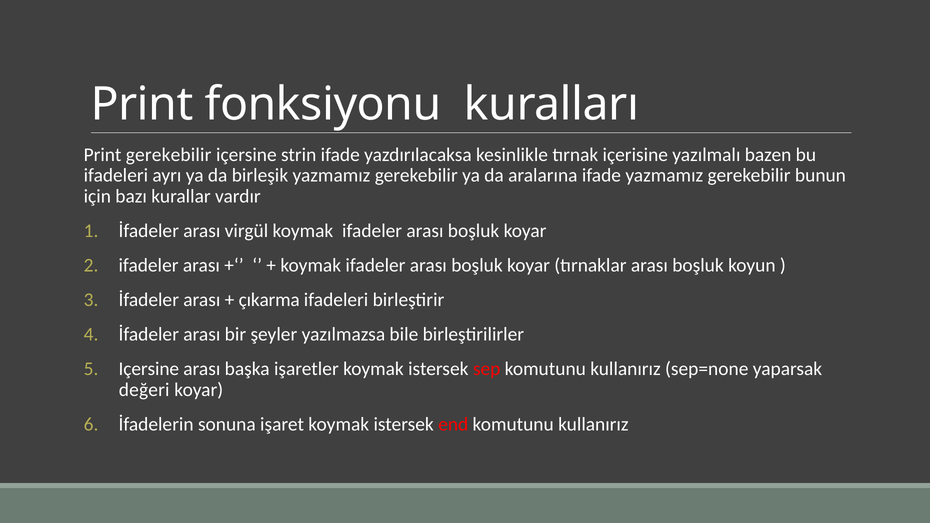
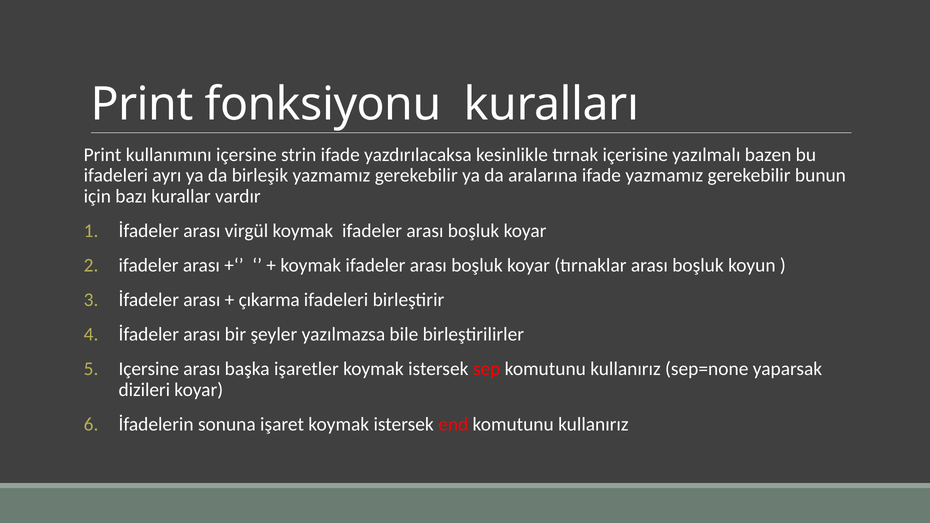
Print gerekebilir: gerekebilir -> kullanımını
değeri: değeri -> dizileri
